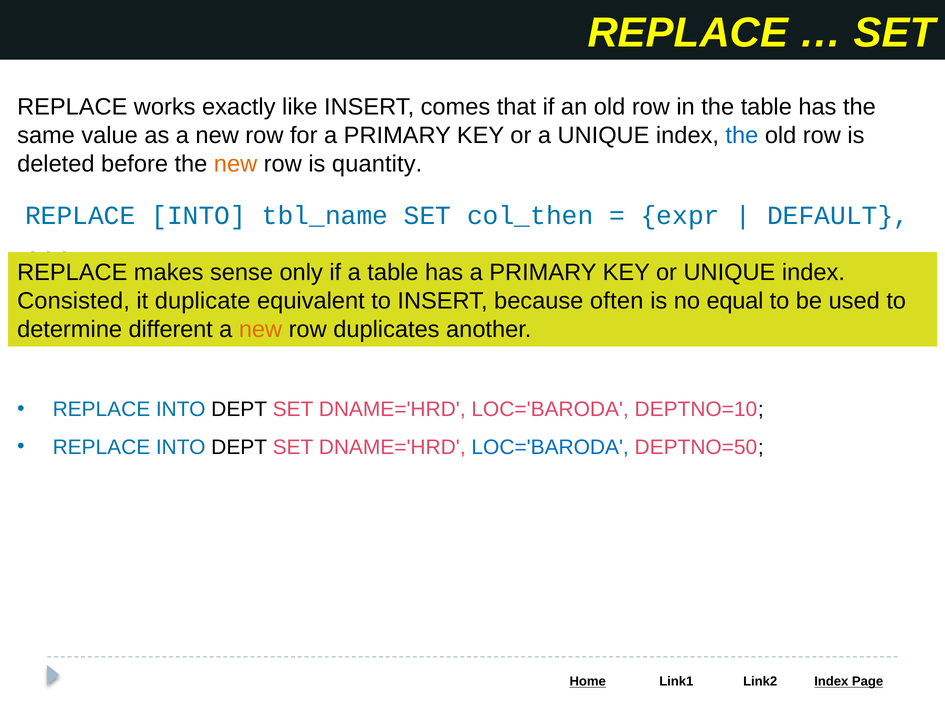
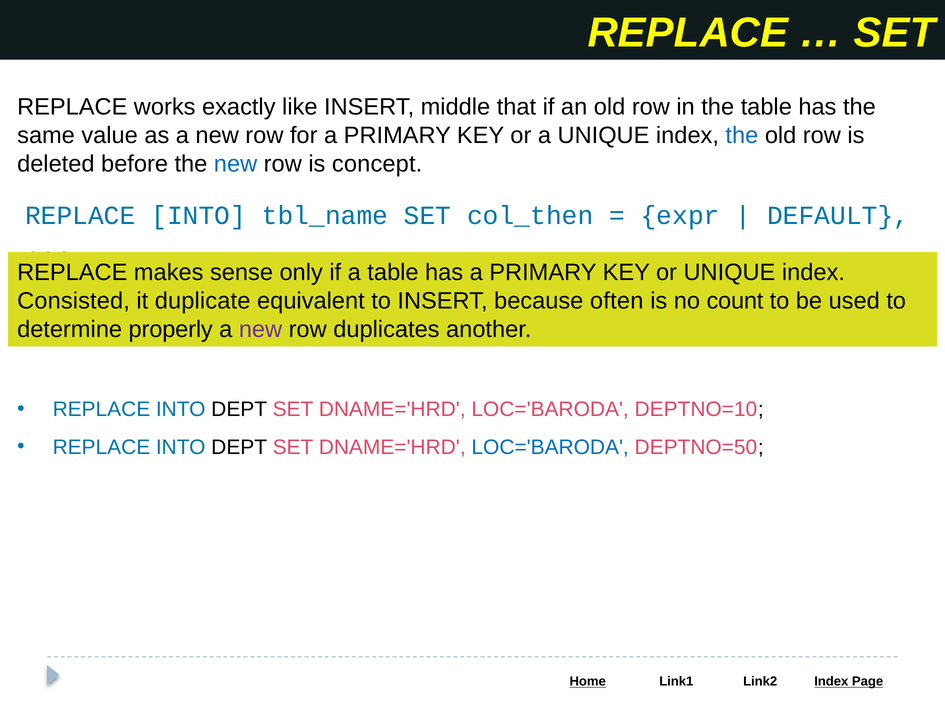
comes: comes -> middle
new at (236, 164) colour: orange -> blue
quantity: quantity -> concept
equal: equal -> count
different: different -> properly
new at (261, 329) colour: orange -> purple
